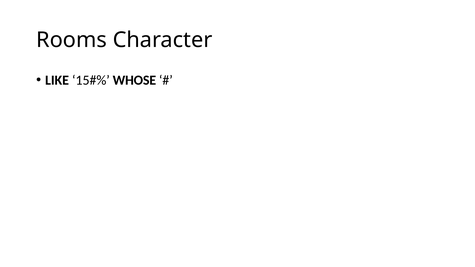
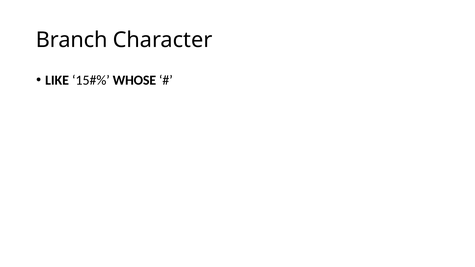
Rooms: Rooms -> Branch
